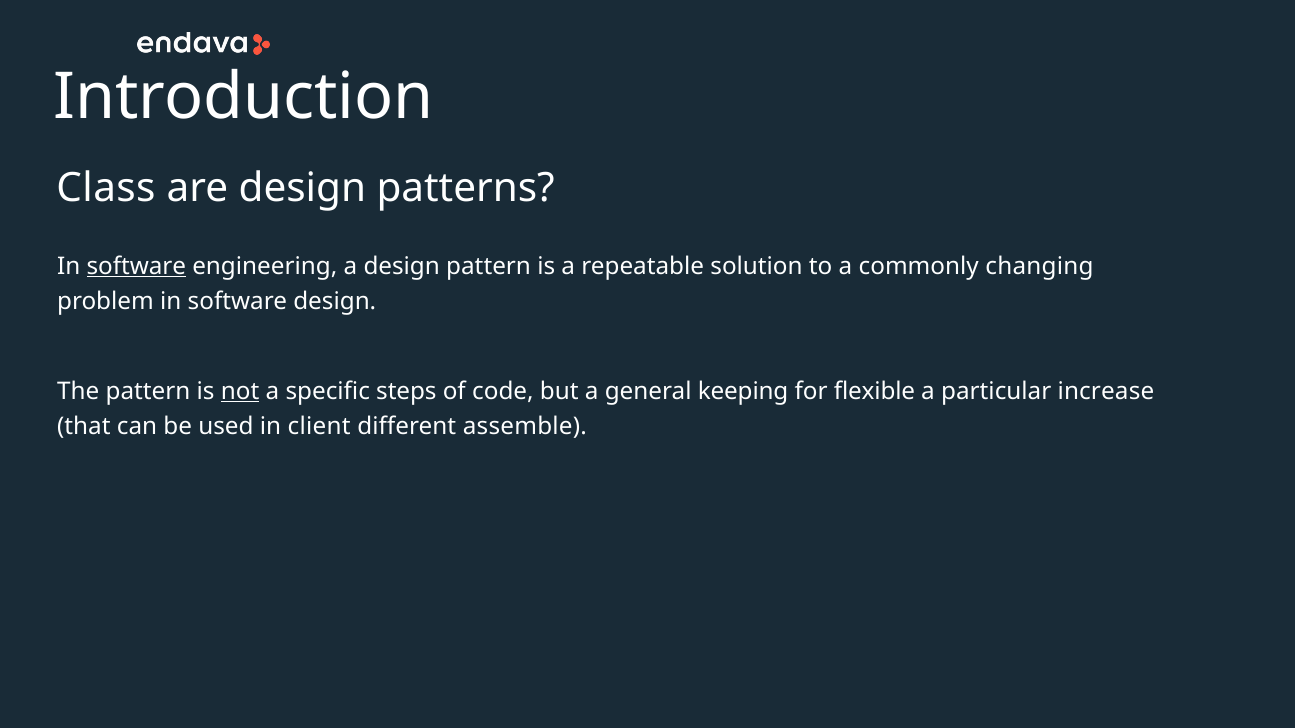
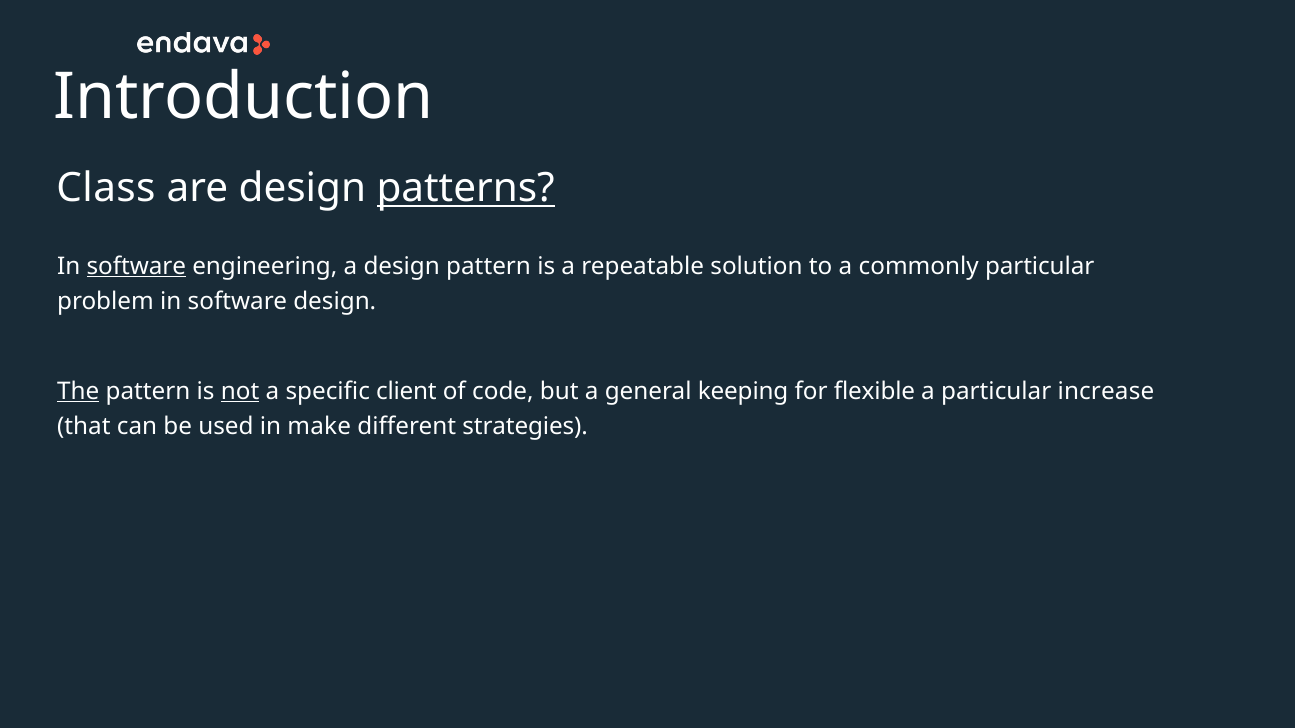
patterns underline: none -> present
commonly changing: changing -> particular
The underline: none -> present
steps: steps -> client
client: client -> make
assemble: assemble -> strategies
